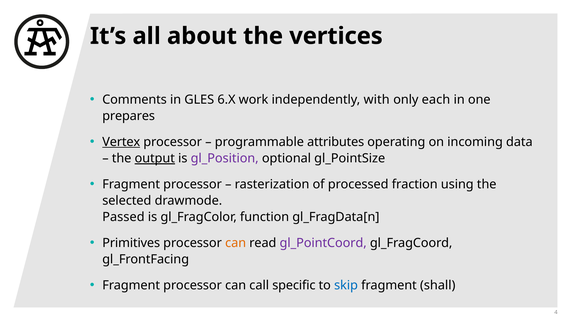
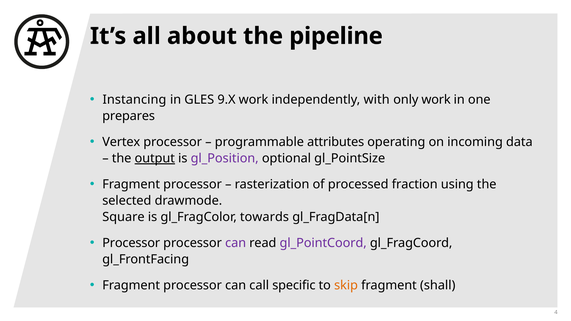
vertices: vertices -> pipeline
Comments: Comments -> Instancing
6.X: 6.X -> 9.X
only each: each -> work
Vertex underline: present -> none
Passed: Passed -> Square
function: function -> towards
Primitives at (131, 243): Primitives -> Processor
can at (236, 243) colour: orange -> purple
skip colour: blue -> orange
